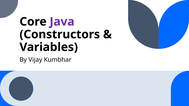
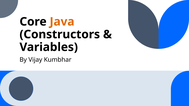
Java colour: purple -> orange
